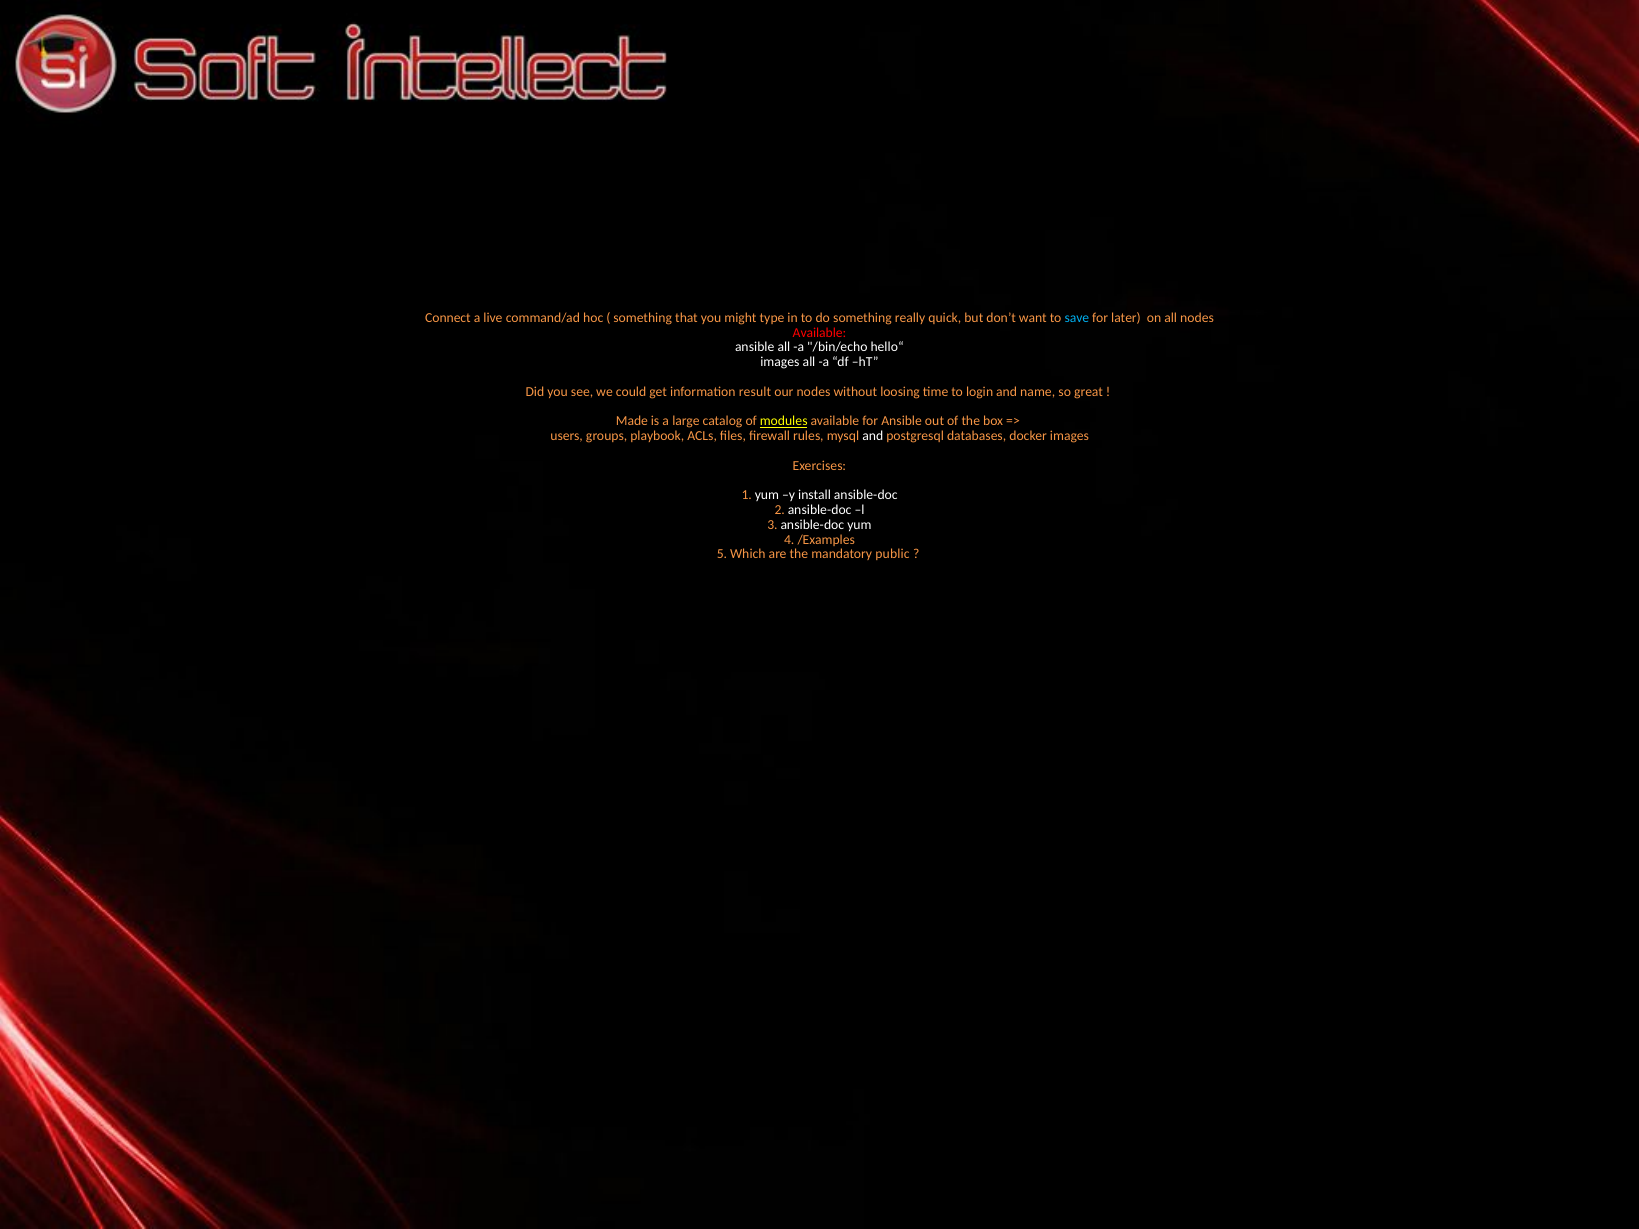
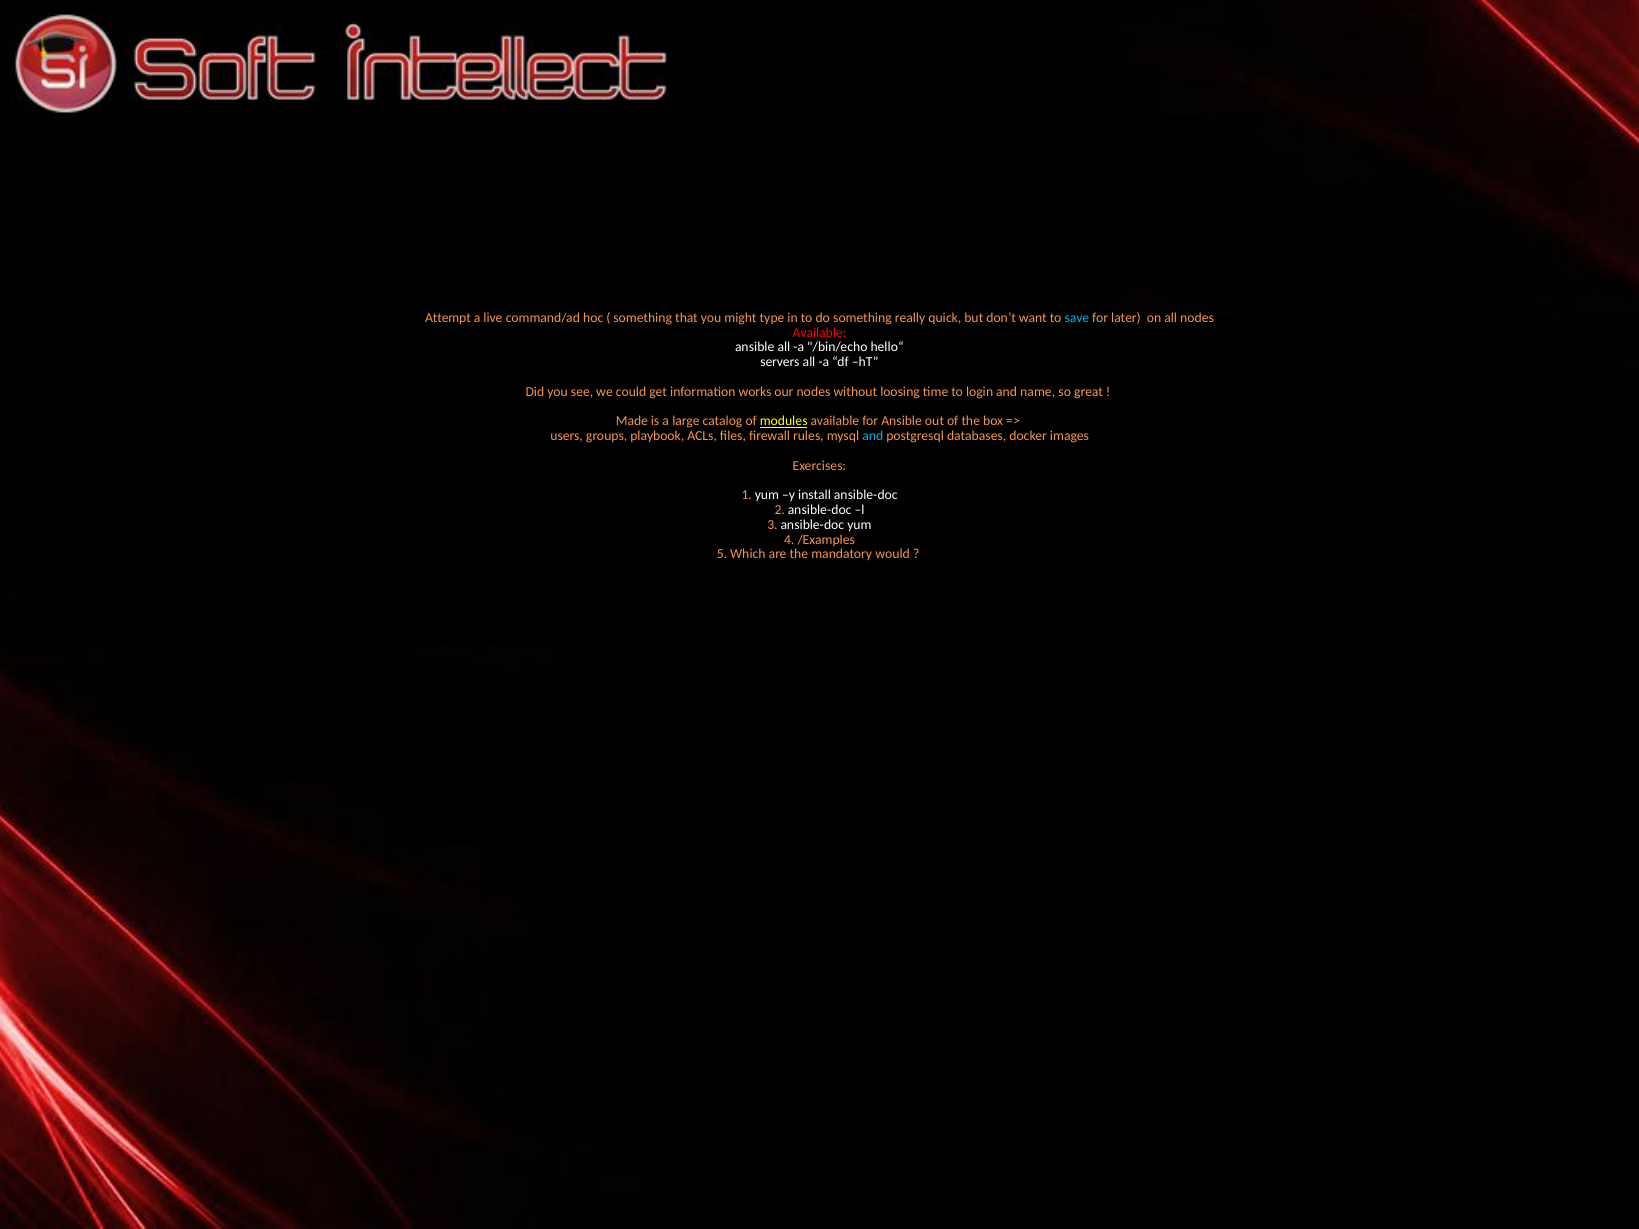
Connect: Connect -> Attempt
images at (780, 362): images -> servers
result: result -> works
and at (873, 436) colour: white -> light blue
public: public -> would
